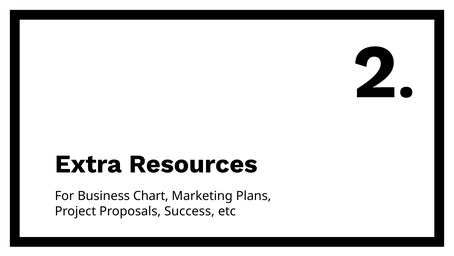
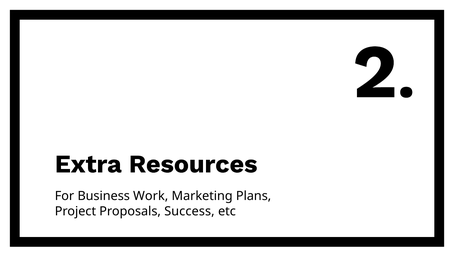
Chart: Chart -> Work
